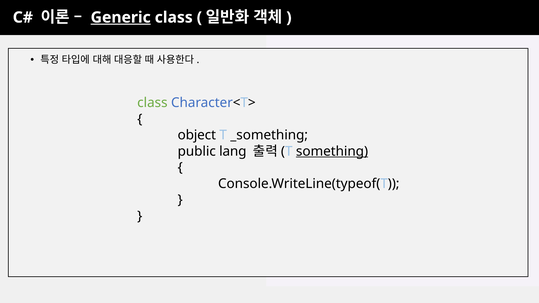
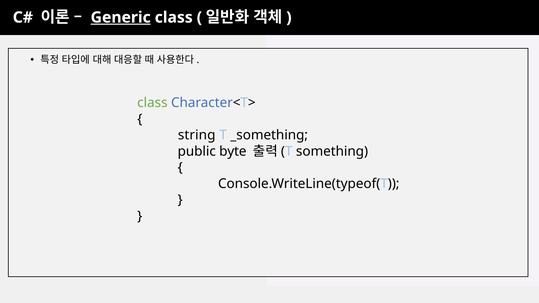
object: object -> string
lang: lang -> byte
something underline: present -> none
